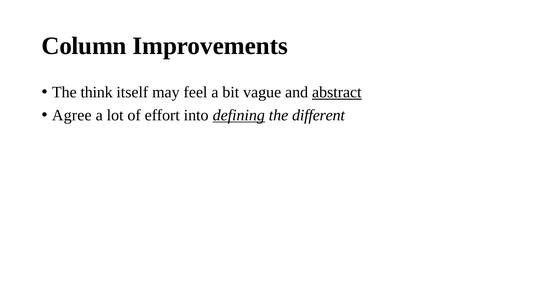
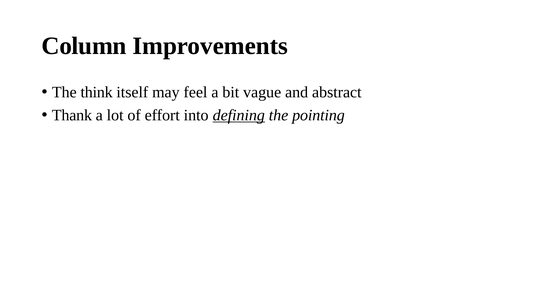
abstract underline: present -> none
Agree: Agree -> Thank
different: different -> pointing
